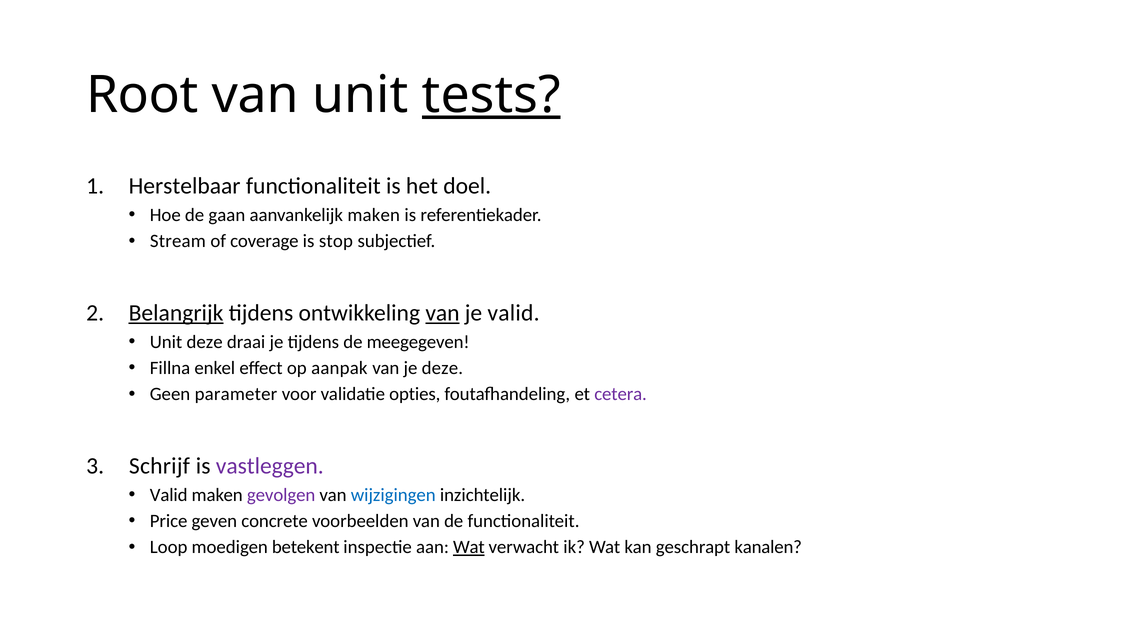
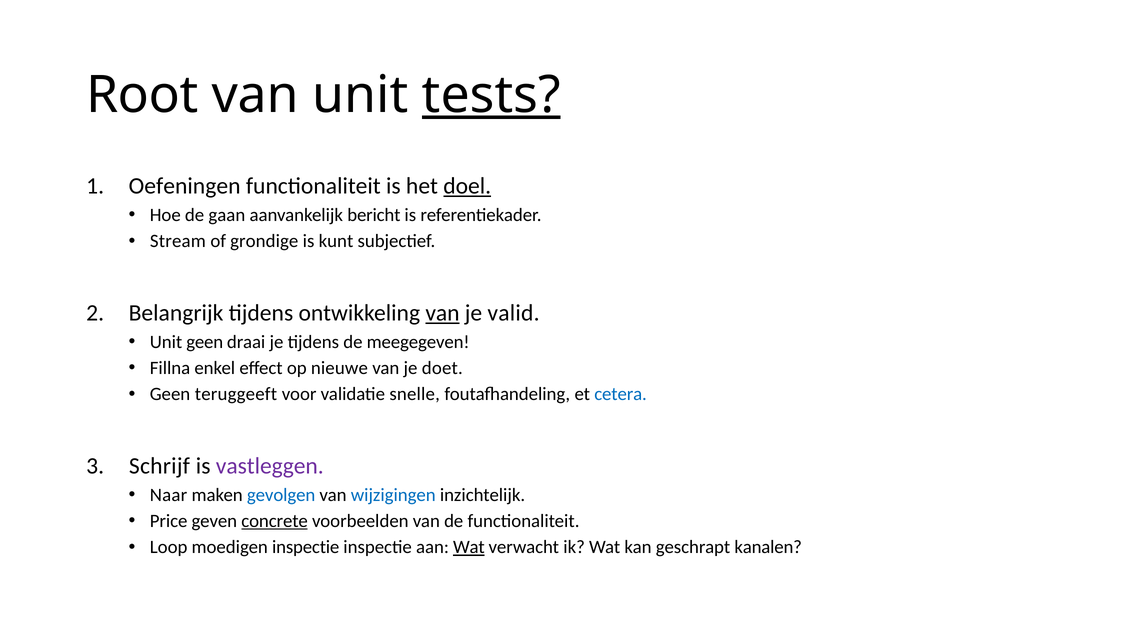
Herstelbaar: Herstelbaar -> Oefeningen
doel underline: none -> present
aanvankelijk maken: maken -> bericht
coverage: coverage -> grondige
stop: stop -> kunt
Belangrijk underline: present -> none
Unit deze: deze -> geen
aanpak: aanpak -> nieuwe
je deze: deze -> doet
parameter: parameter -> teruggeeft
opties: opties -> snelle
cetera colour: purple -> blue
Valid at (169, 495): Valid -> Naar
gevolgen colour: purple -> blue
concrete underline: none -> present
moedigen betekent: betekent -> inspectie
